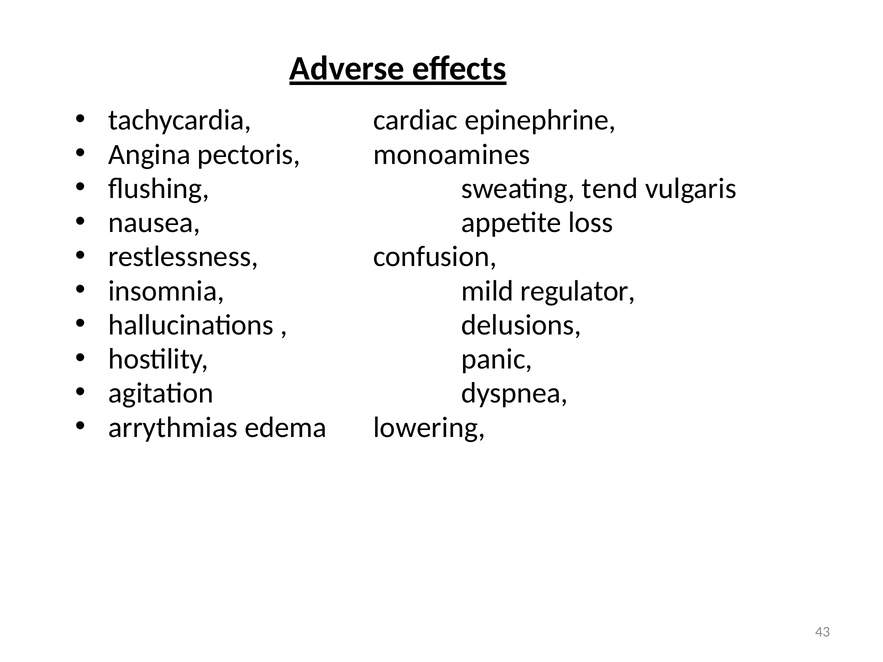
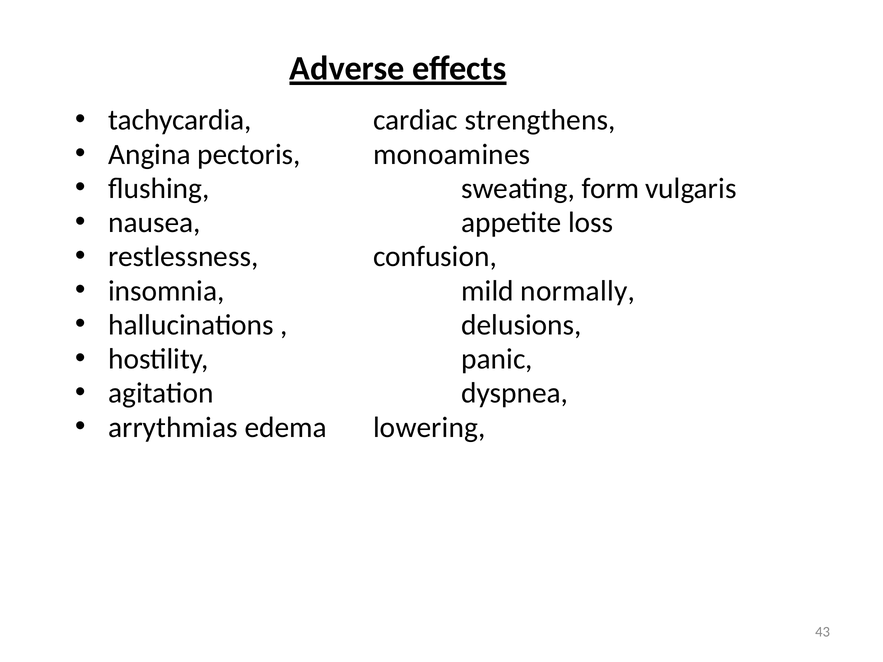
epinephrine: epinephrine -> strengthens
tend: tend -> form
regulator: regulator -> normally
